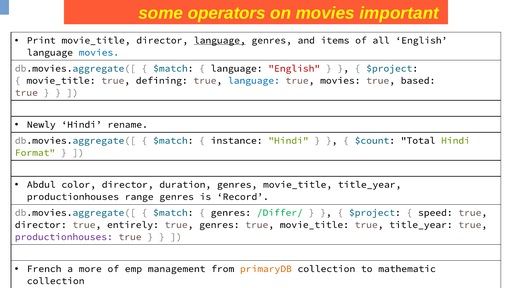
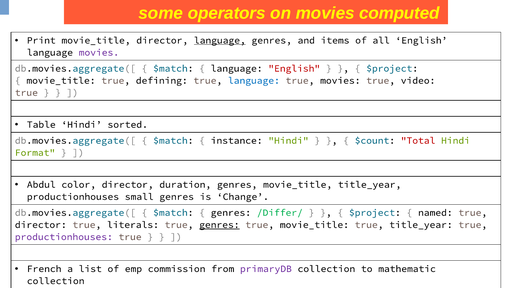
important: important -> computed
movies at (99, 52) colour: blue -> purple
based: based -> video
Newly: Newly -> Table
rename: rename -> sorted
Total colour: black -> red
range: range -> small
Record: Record -> Change
speed: speed -> named
entirely: entirely -> literals
genres at (219, 225) underline: none -> present
more: more -> list
management: management -> commission
primaryDB colour: orange -> purple
